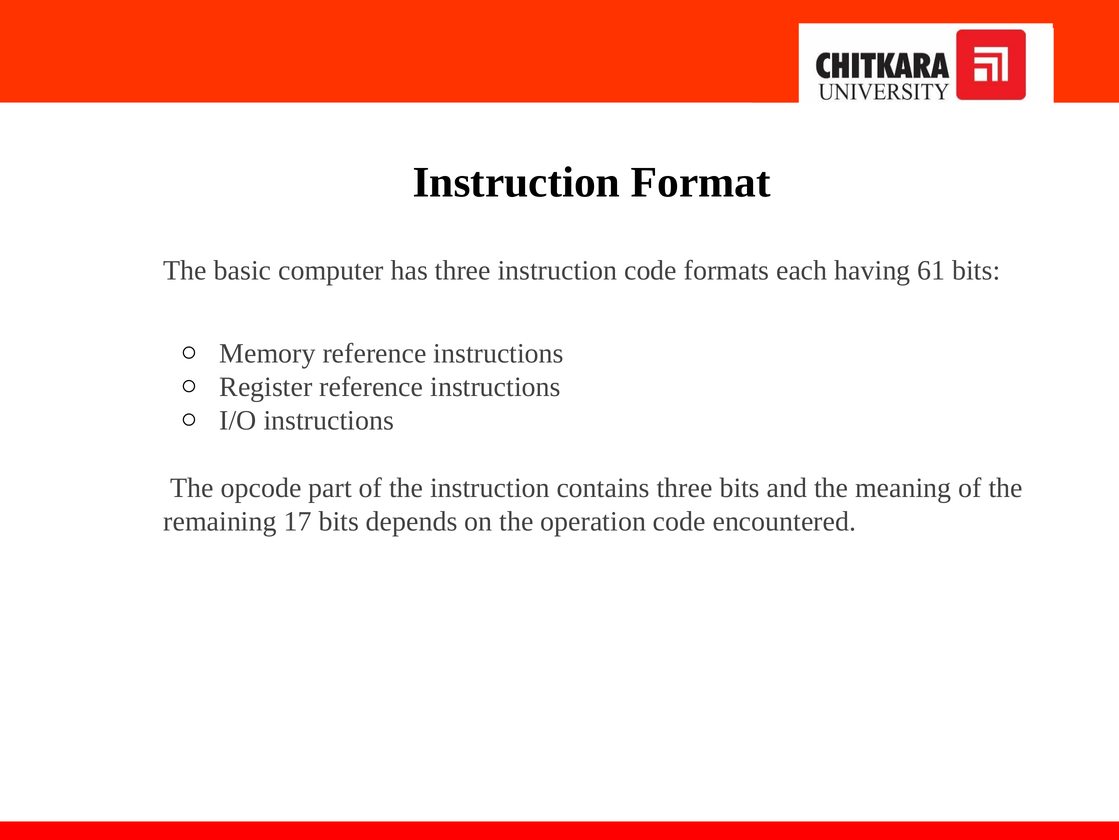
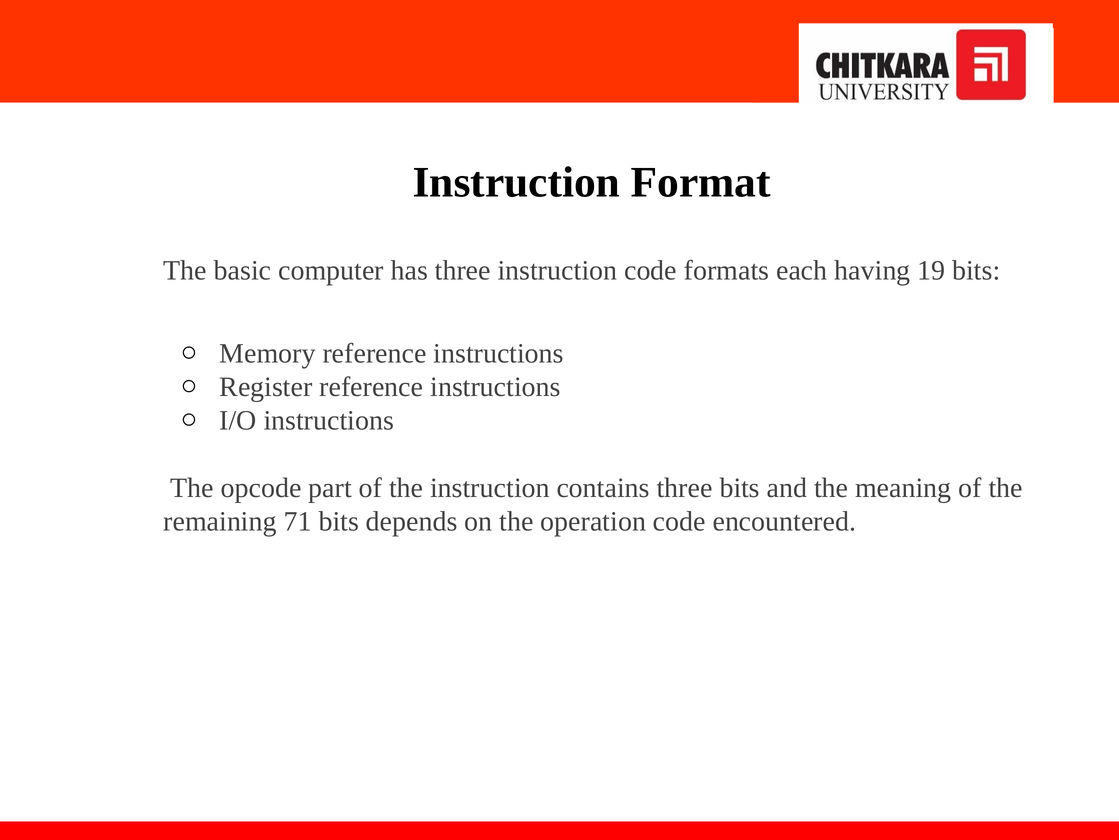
61: 61 -> 19
17: 17 -> 71
